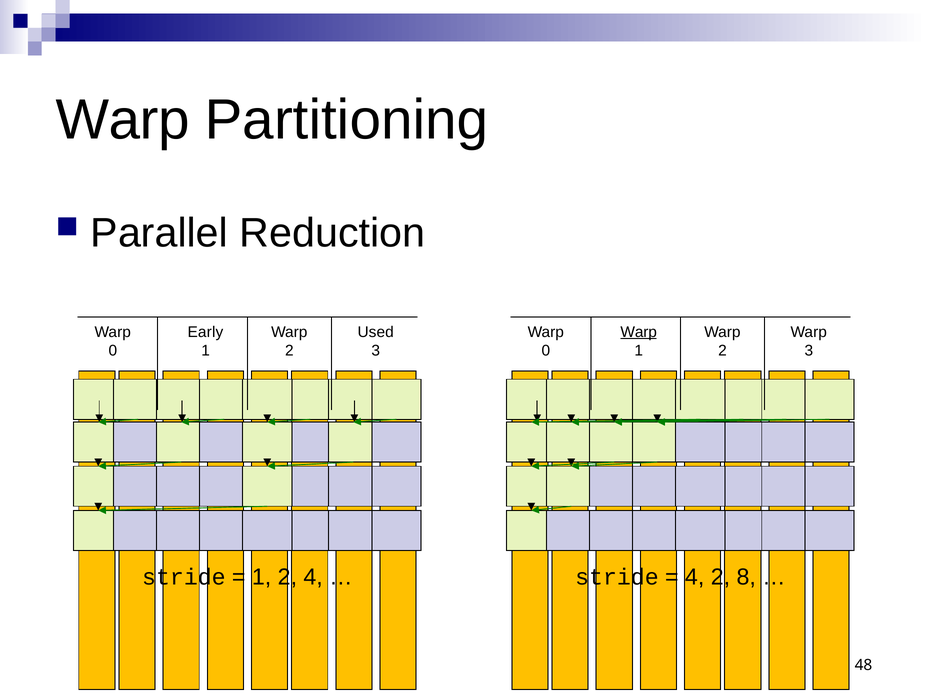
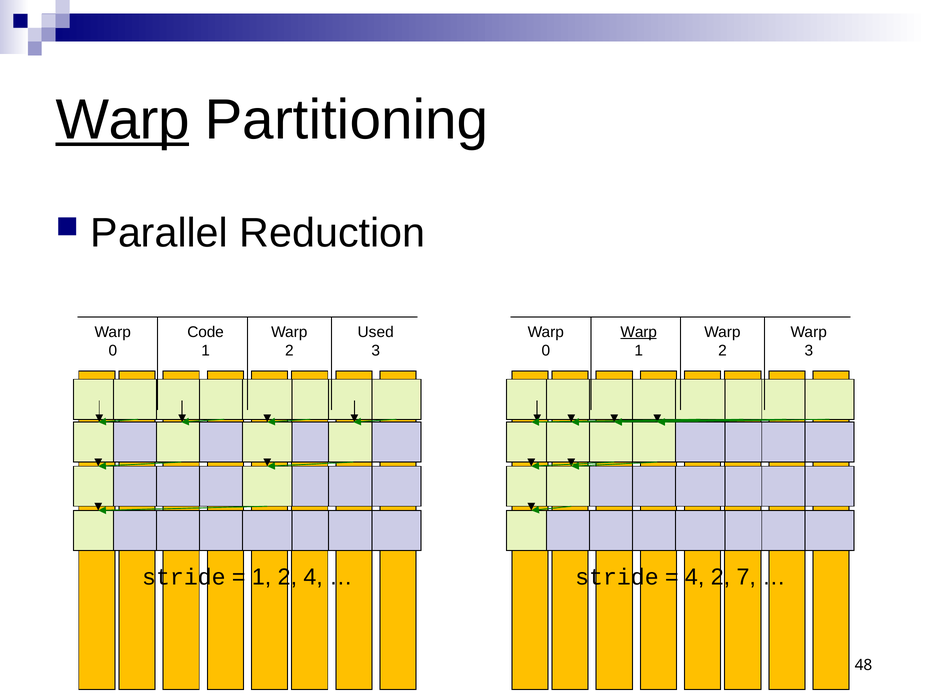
Warp at (123, 120) underline: none -> present
Early: Early -> Code
8: 8 -> 7
